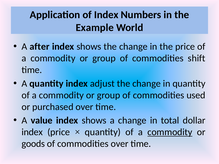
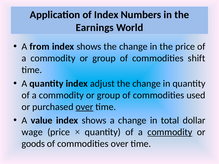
Example: Example -> Earnings
after: after -> from
over at (84, 107) underline: none -> present
index at (32, 132): index -> wage
